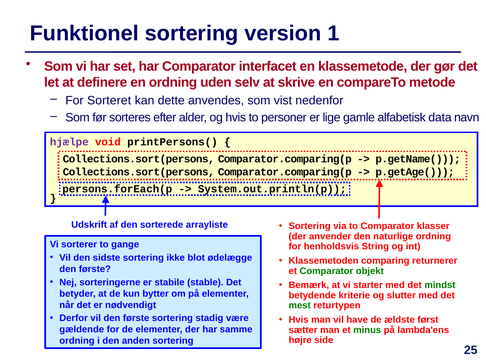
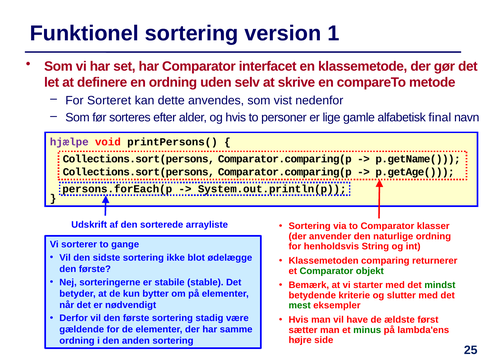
data: data -> final
returtypen: returtypen -> eksempler
